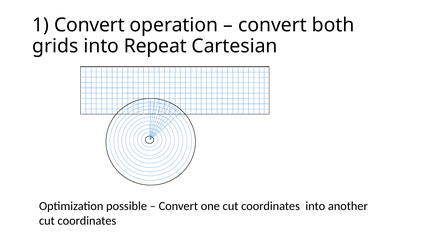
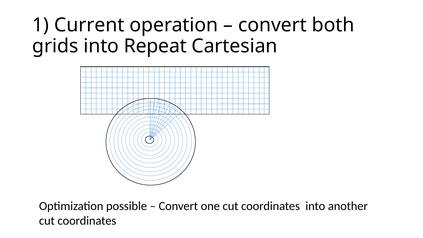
1 Convert: Convert -> Current
